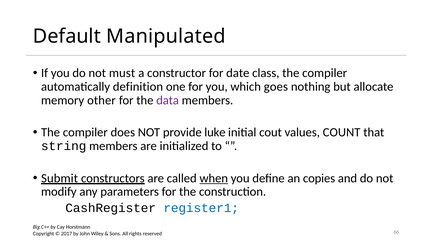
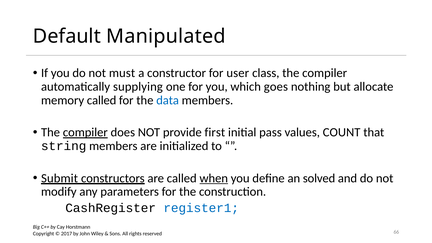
date: date -> user
definition: definition -> supplying
memory other: other -> called
data colour: purple -> blue
compiler at (85, 132) underline: none -> present
luke: luke -> first
cout: cout -> pass
copies: copies -> solved
